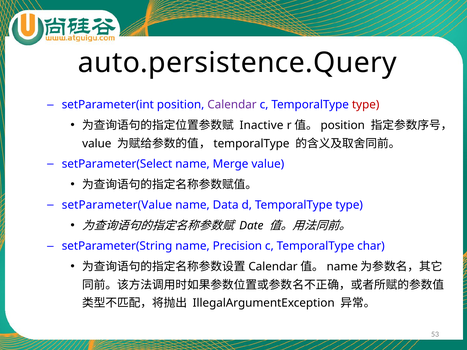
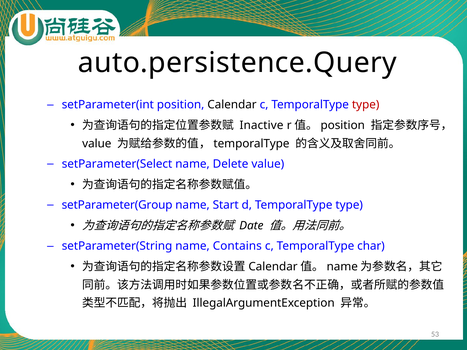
Calendar colour: purple -> black
Merge: Merge -> Delete
setParameter(Value: setParameter(Value -> setParameter(Group
Data: Data -> Start
Precision: Precision -> Contains
